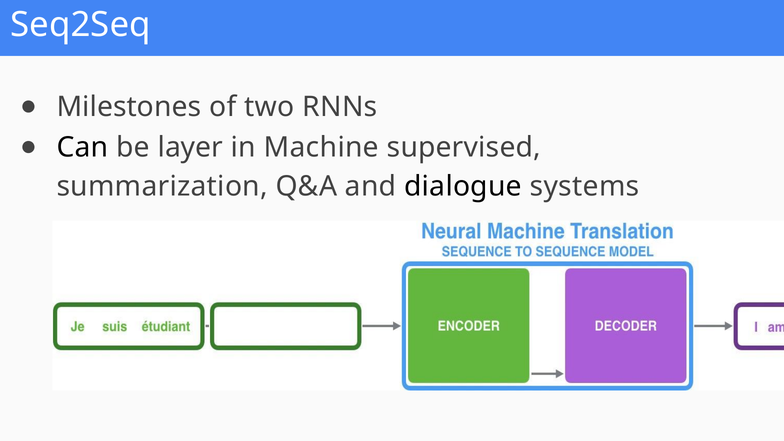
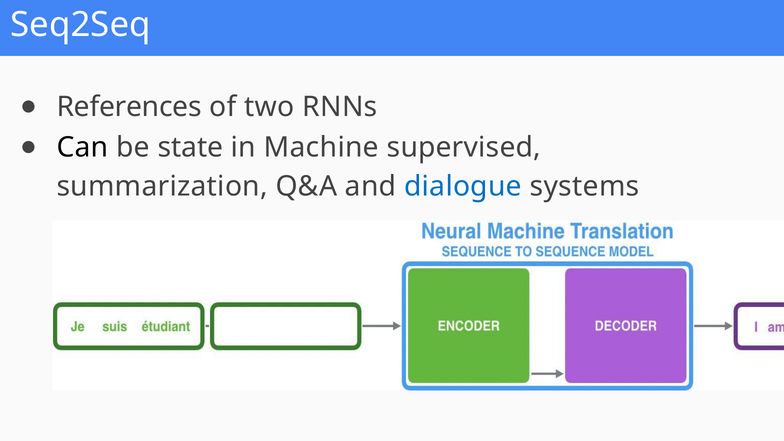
Milestones: Milestones -> References
layer: layer -> state
dialogue colour: black -> blue
